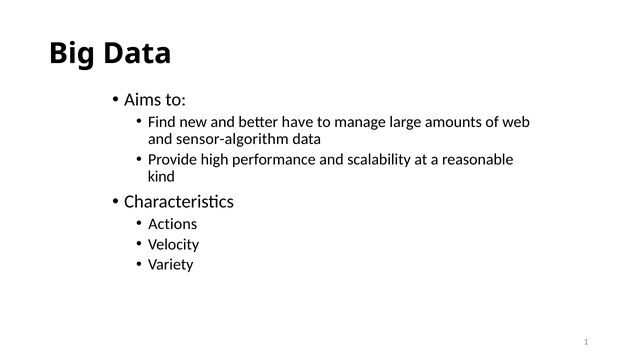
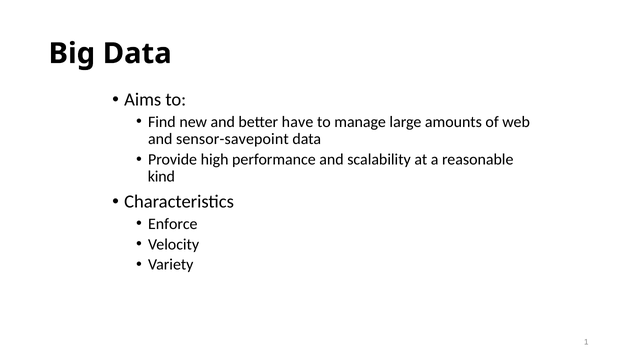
sensor-algorithm: sensor-algorithm -> sensor-savepoint
Actions: Actions -> Enforce
